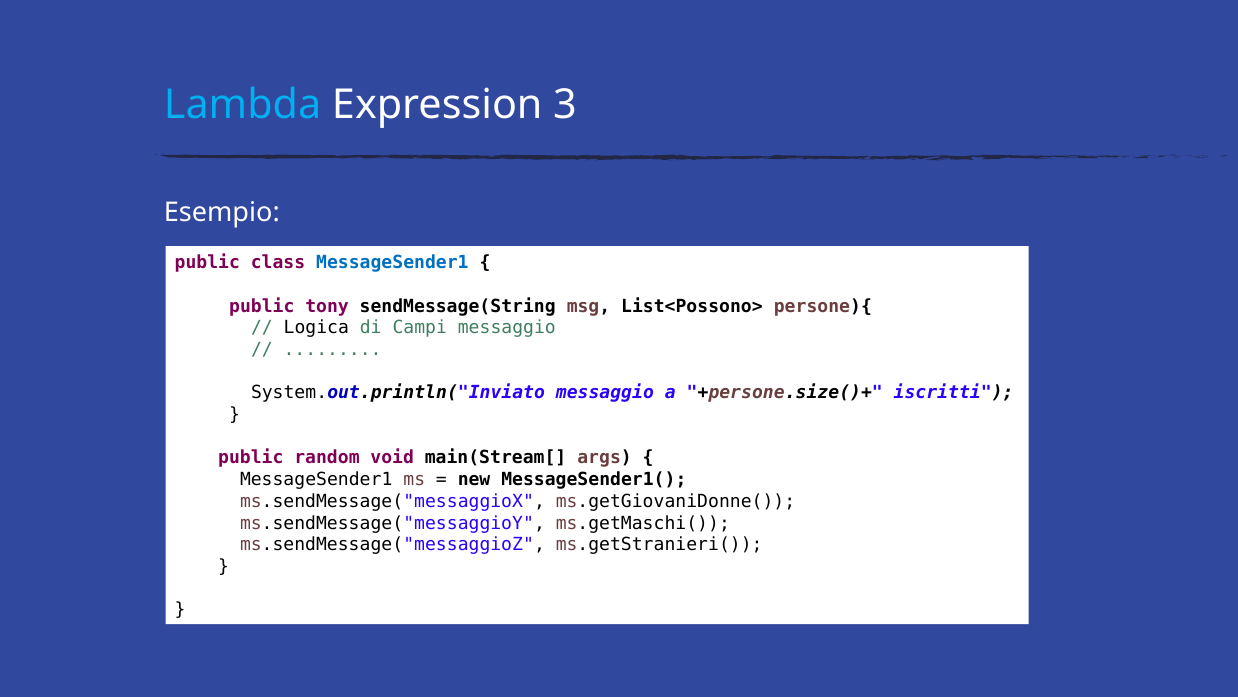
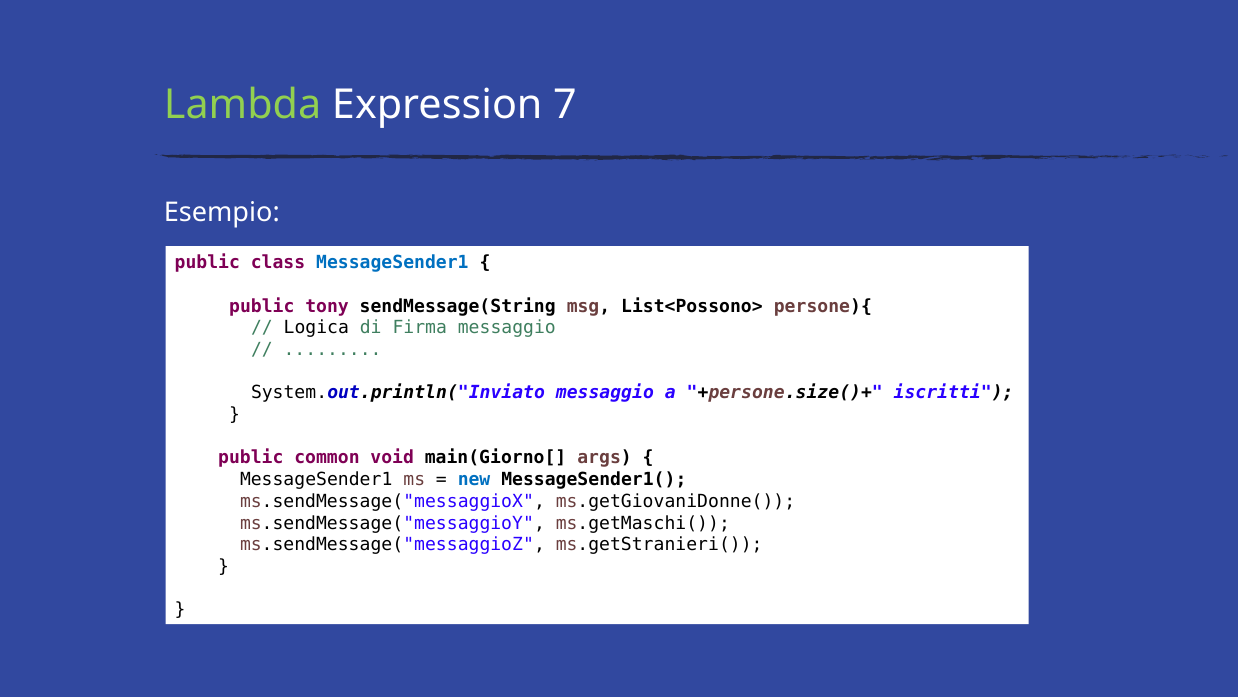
Lambda colour: light blue -> light green
3: 3 -> 7
Campi: Campi -> Firma
random: random -> common
main(Stream[: main(Stream[ -> main(Giorno[
new colour: black -> blue
